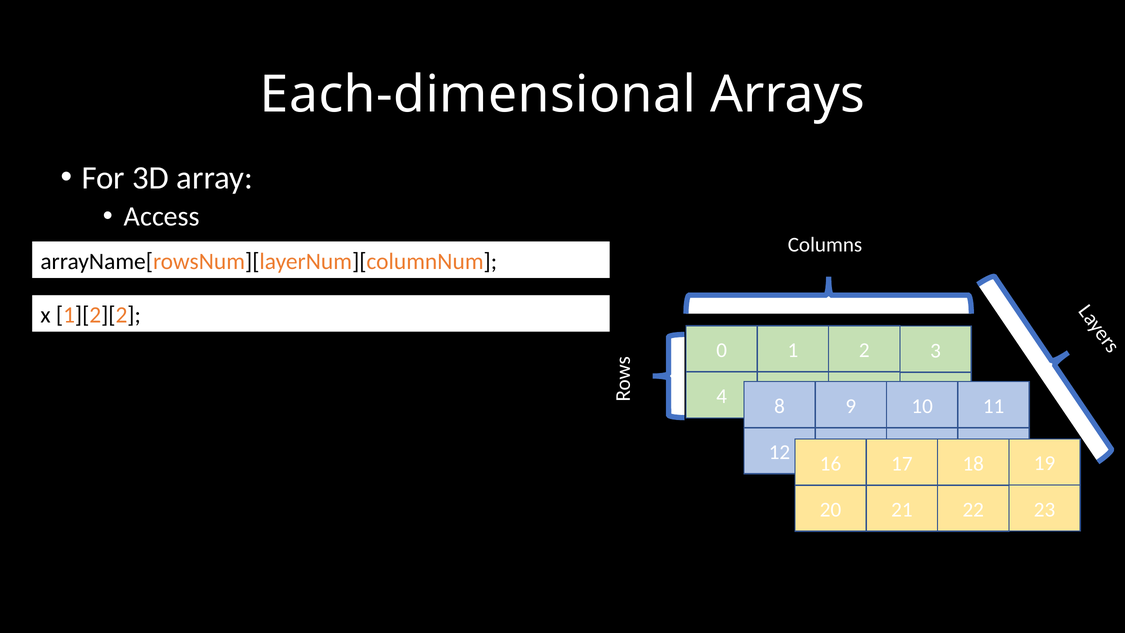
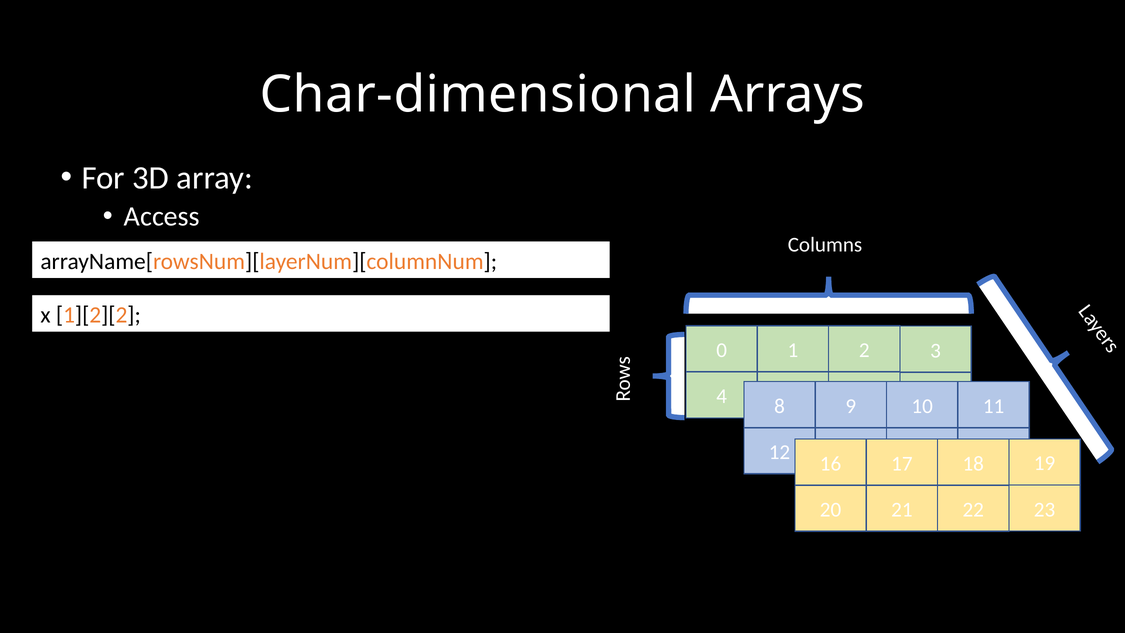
Each-dimensional: Each-dimensional -> Char-dimensional
